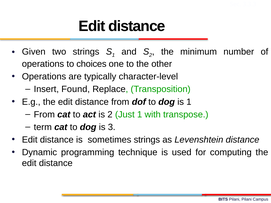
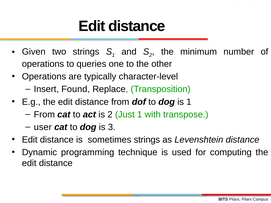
choices: choices -> queries
term: term -> user
